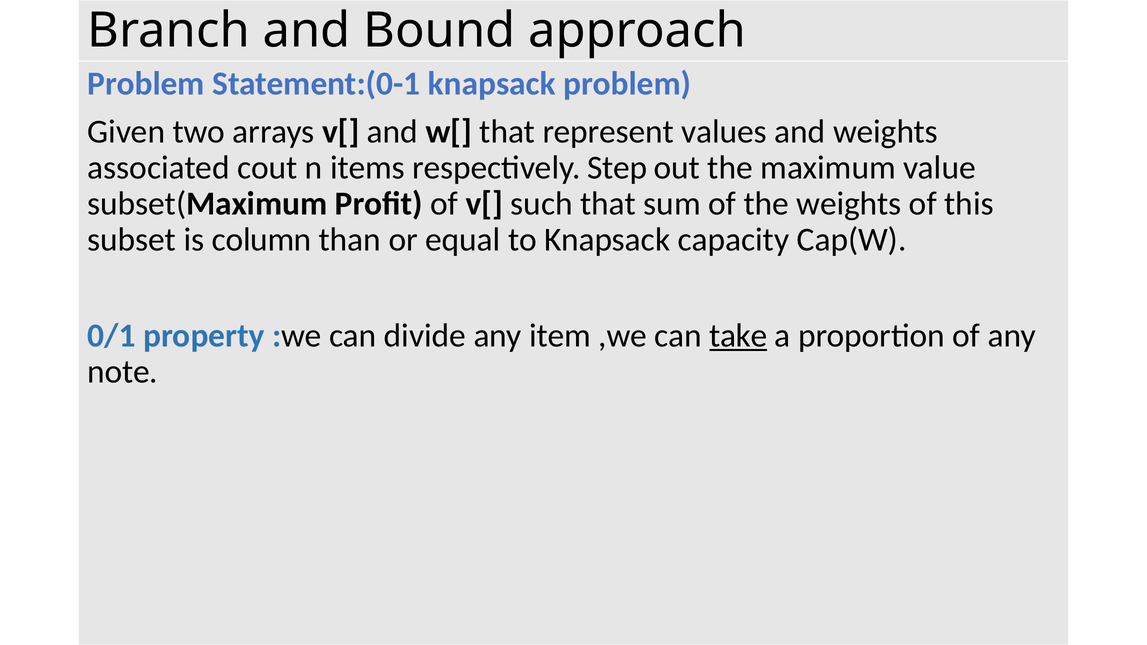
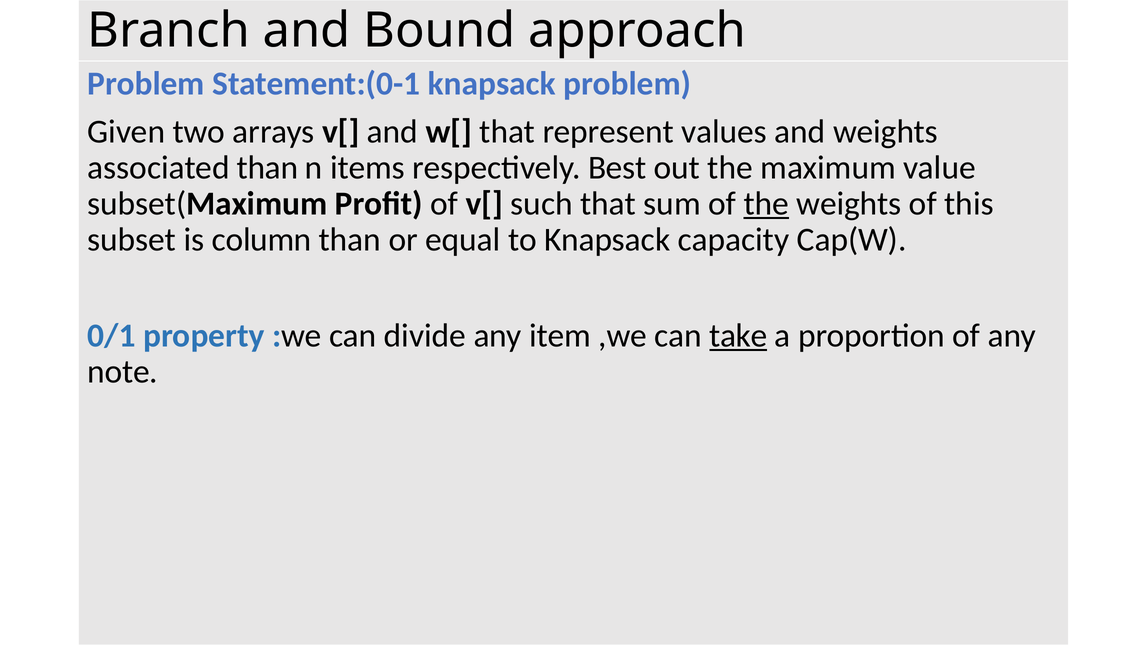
associated cout: cout -> than
Step: Step -> Best
the at (766, 204) underline: none -> present
